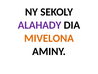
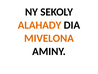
ALAHADY colour: purple -> orange
